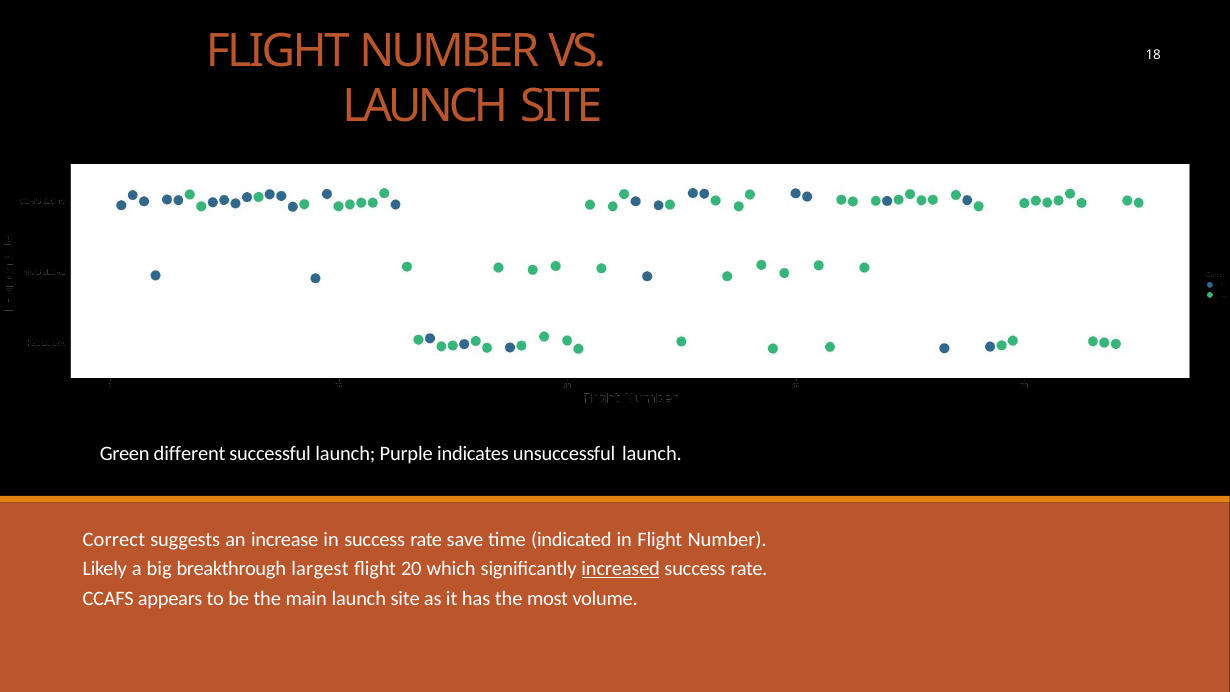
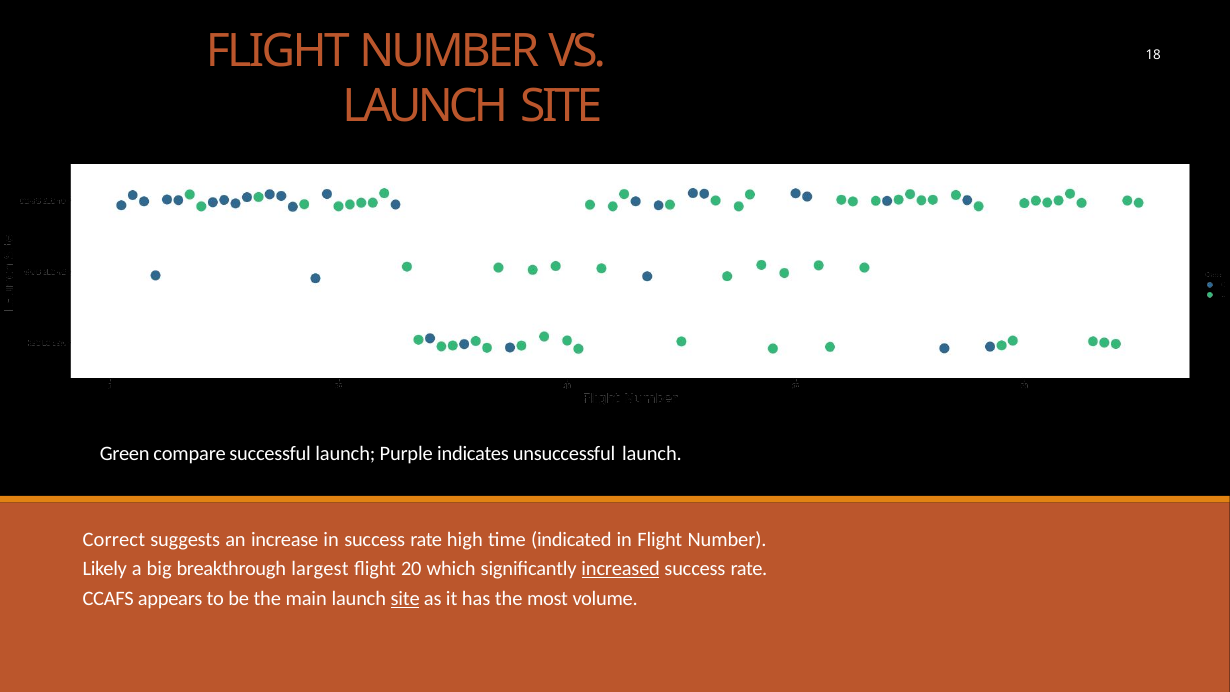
different: different -> compare
save: save -> high
site at (405, 598) underline: none -> present
